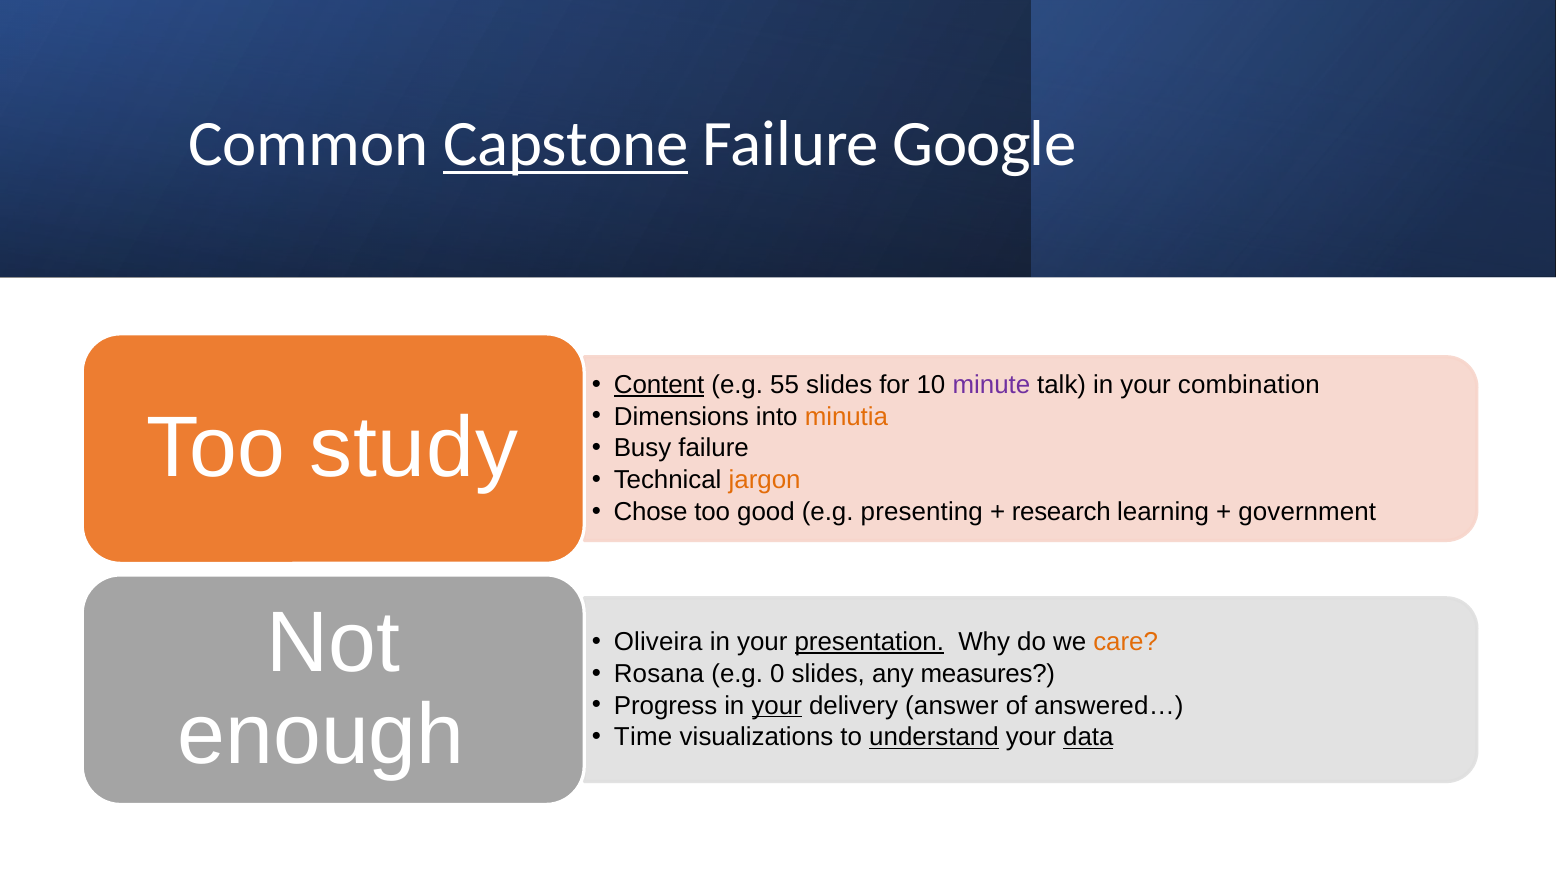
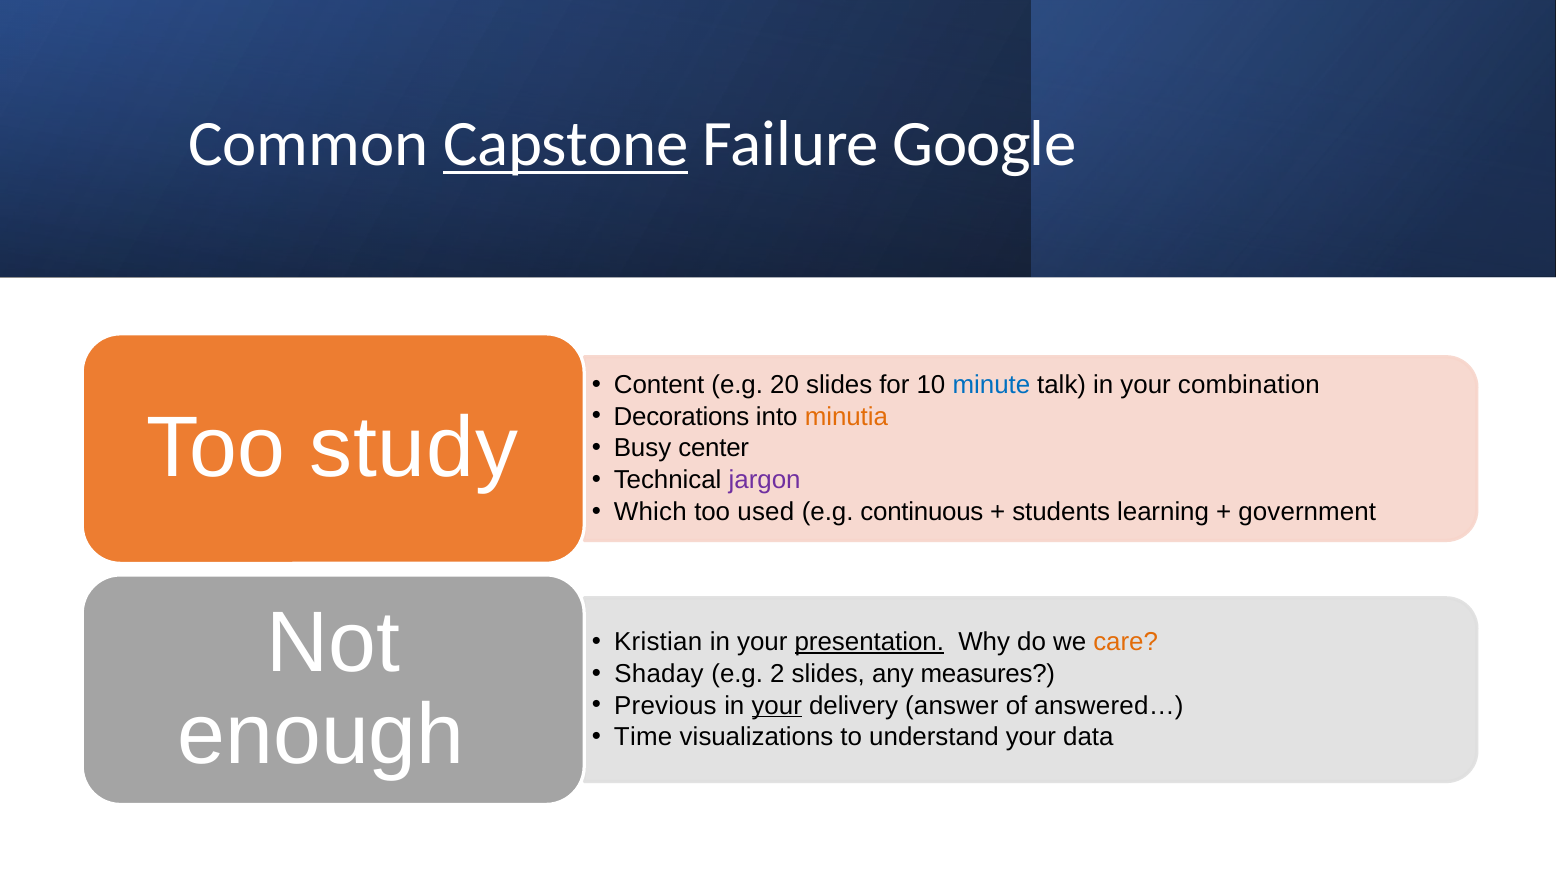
Content underline: present -> none
55: 55 -> 20
minute colour: purple -> blue
Dimensions: Dimensions -> Decorations
Busy failure: failure -> center
jargon colour: orange -> purple
Chose: Chose -> Which
good: good -> used
presenting: presenting -> continuous
research: research -> students
Oliveira: Oliveira -> Kristian
Rosana: Rosana -> Shaday
0: 0 -> 2
Progress: Progress -> Previous
understand underline: present -> none
data underline: present -> none
